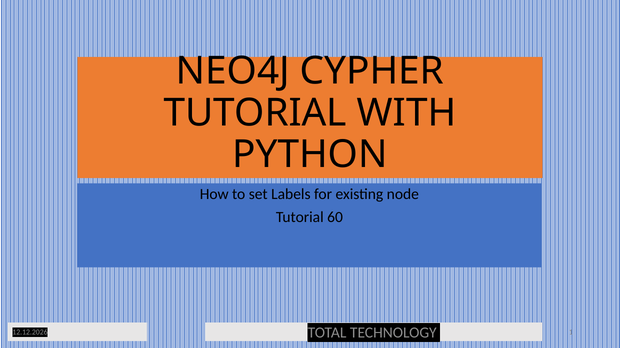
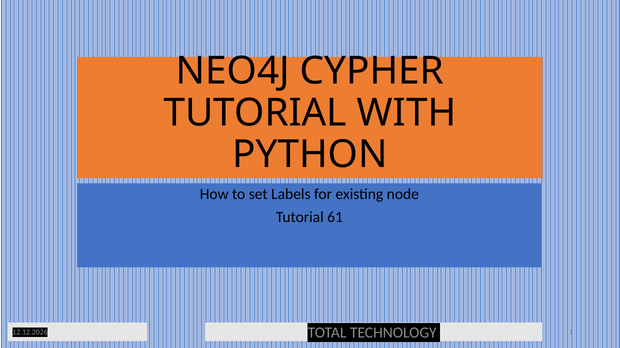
60: 60 -> 61
